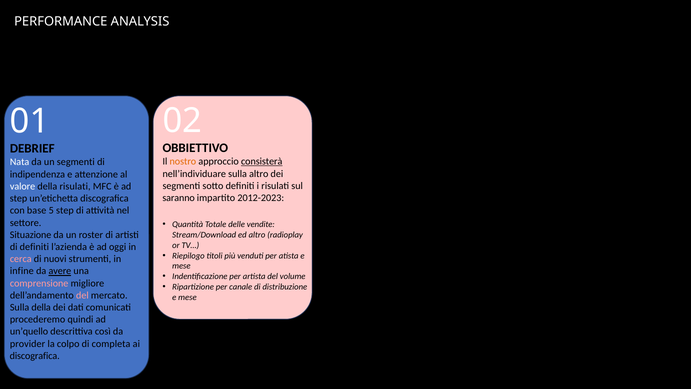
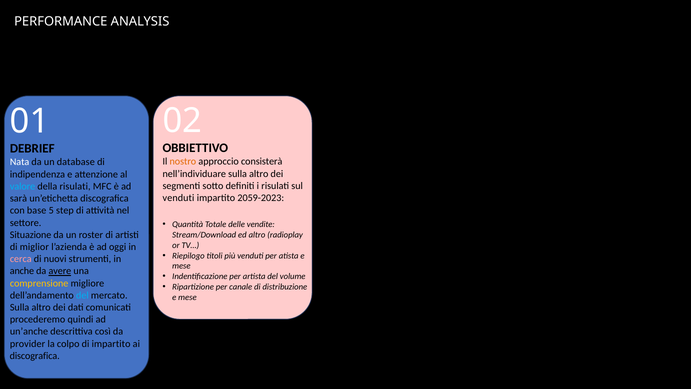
consisterà underline: present -> none
un segmenti: segmenti -> database
valore colour: white -> light blue
saranno at (179, 198): saranno -> venduti
2012-2023: 2012-2023 -> 2059-2023
step at (19, 198): step -> sarà
di definiti: definiti -> miglior
infine: infine -> anche
comprensione colour: pink -> yellow
del at (82, 295) colour: pink -> light blue
della at (41, 307): della -> altro
un’quello: un’quello -> un’anche
di completa: completa -> impartito
